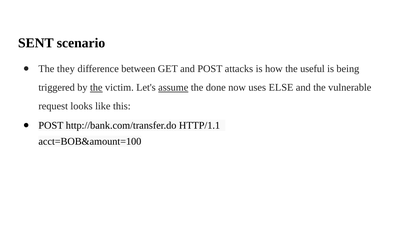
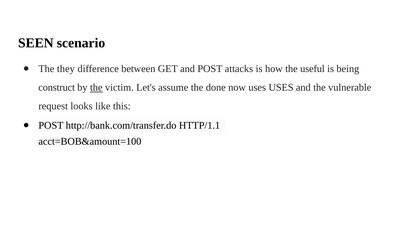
SENT: SENT -> SEEN
triggered: triggered -> construct
assume underline: present -> none
uses ELSE: ELSE -> USES
